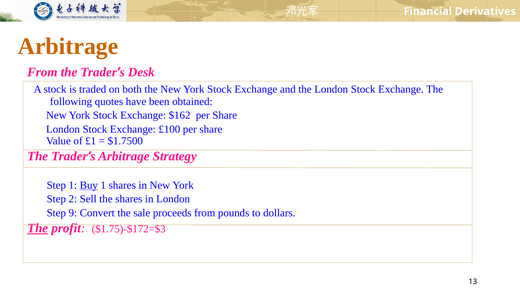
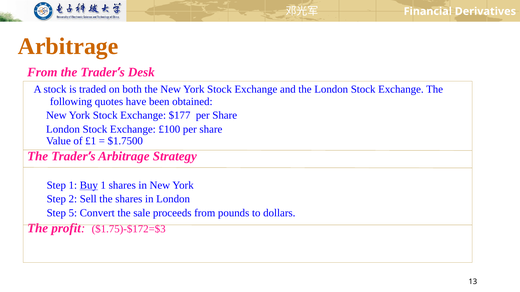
$162: $162 -> $177
9: 9 -> 5
The at (38, 229) underline: present -> none
